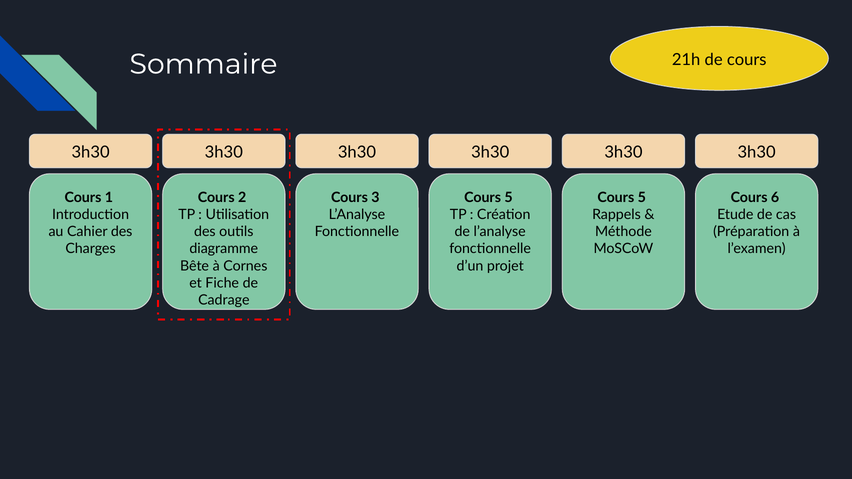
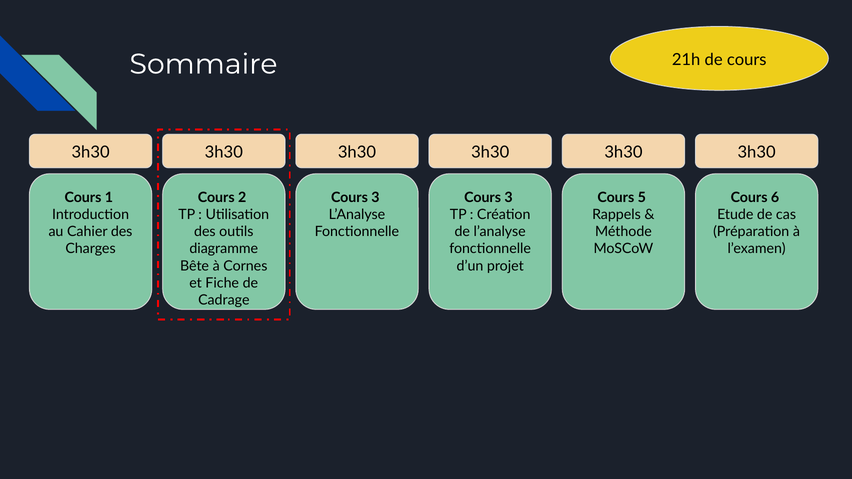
5 at (509, 198): 5 -> 3
